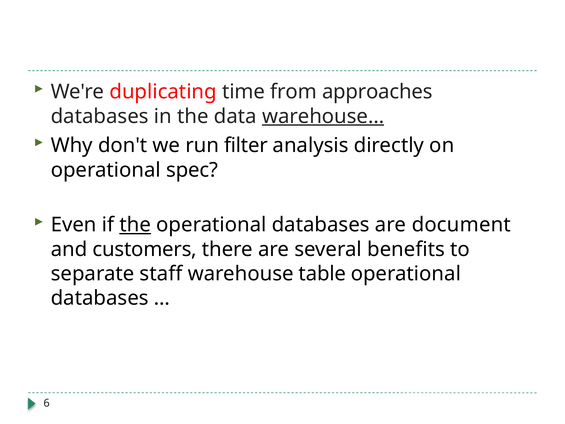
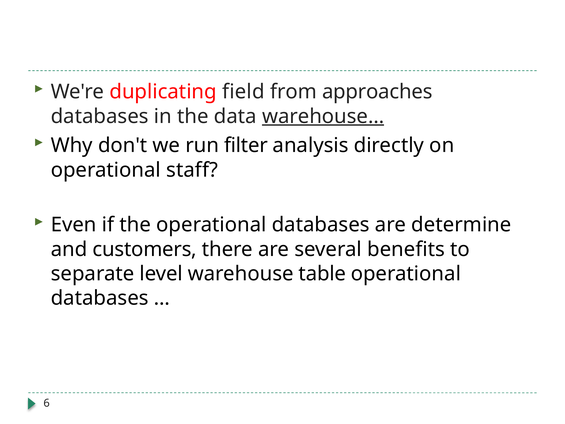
time: time -> field
spec: spec -> staff
the at (135, 225) underline: present -> none
document: document -> determine
staff: staff -> level
